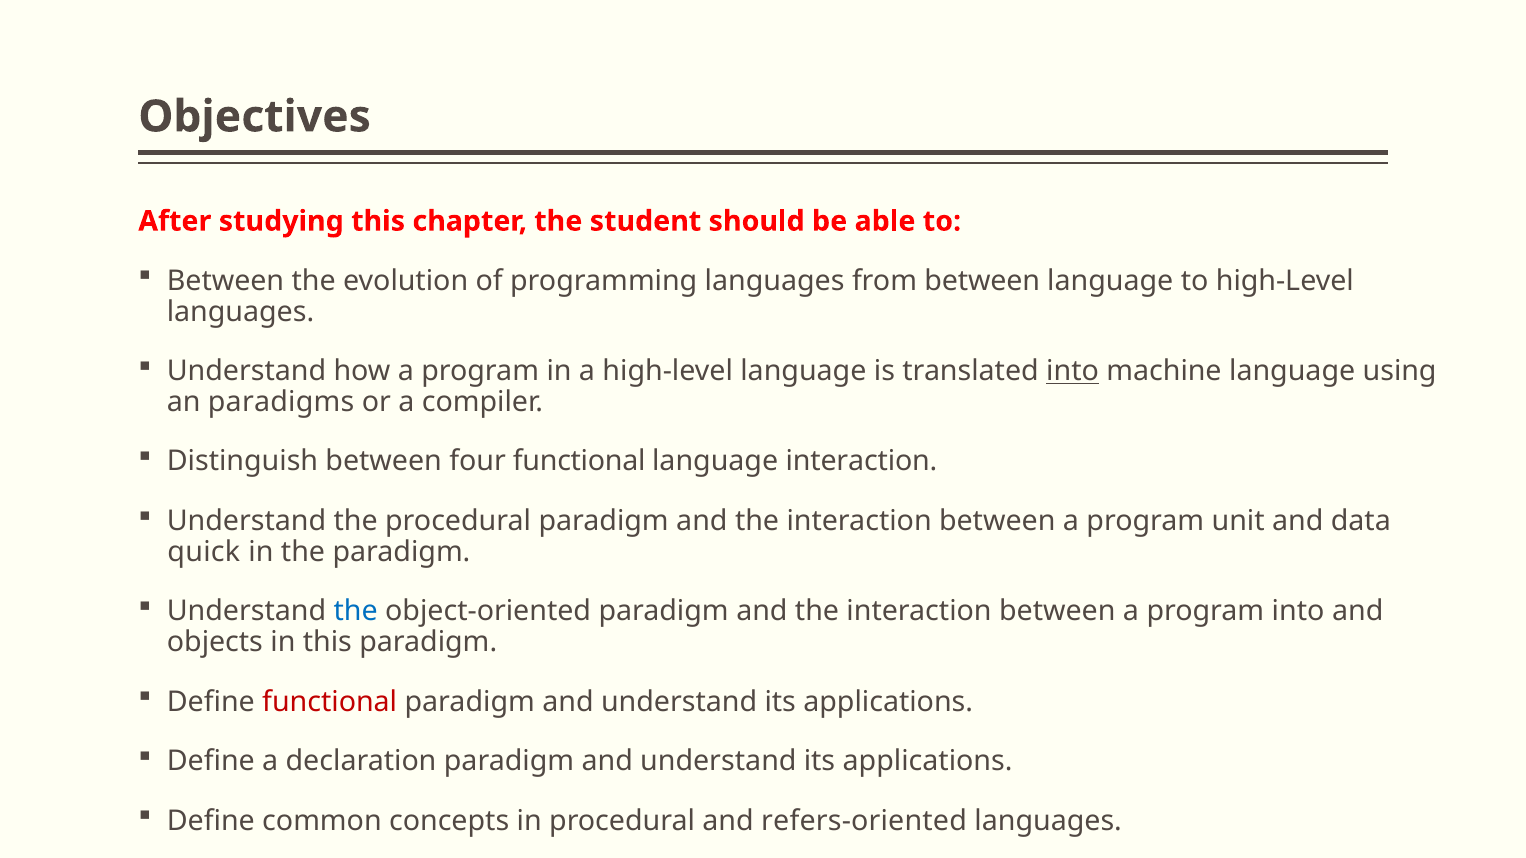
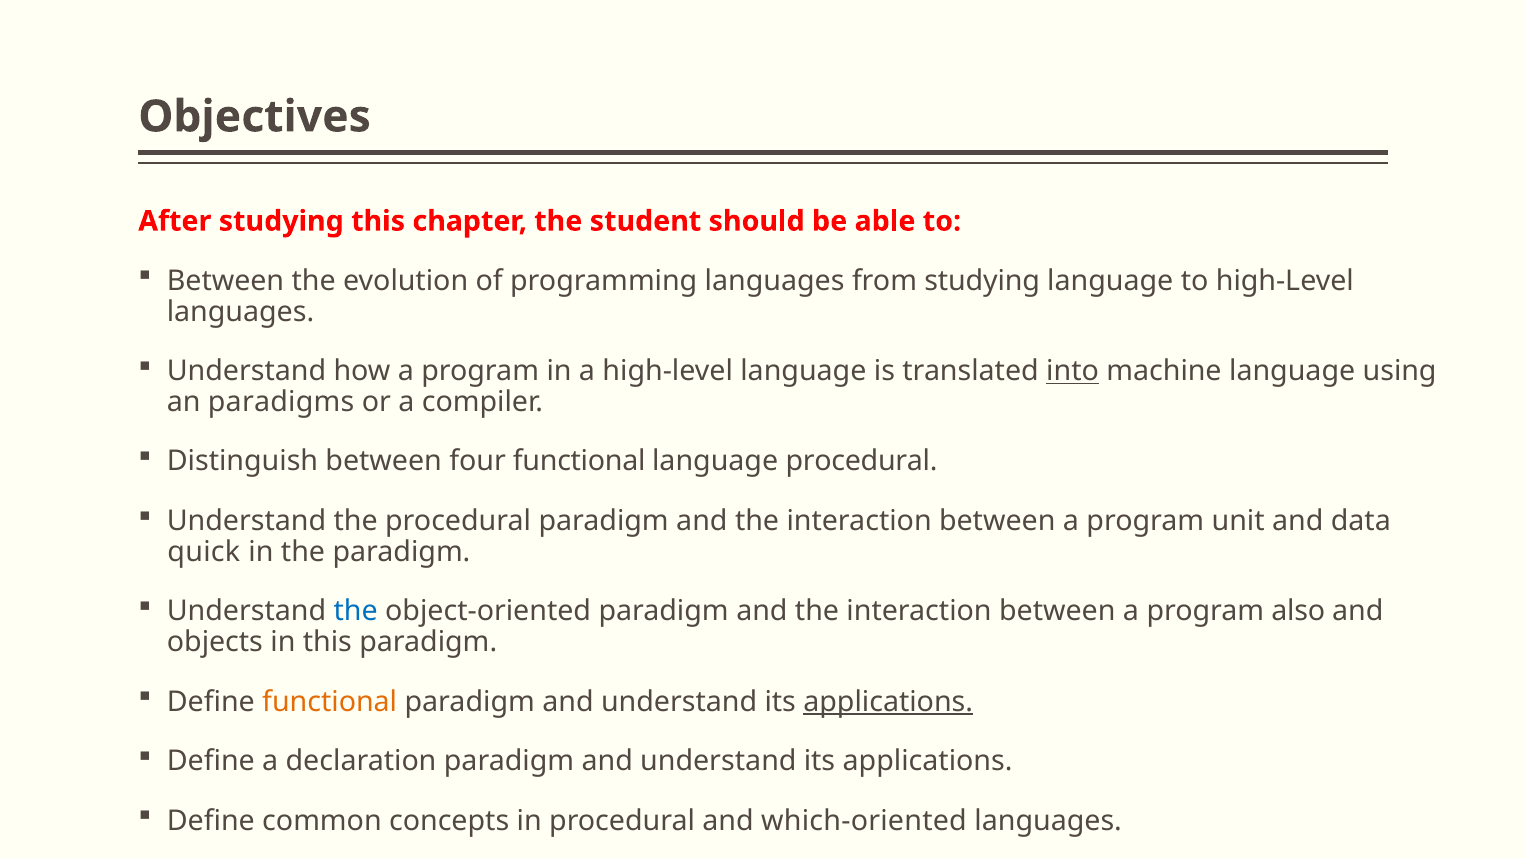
from between: between -> studying
language interaction: interaction -> procedural
program into: into -> also
functional at (330, 702) colour: red -> orange
applications at (888, 702) underline: none -> present
refers-oriented: refers-oriented -> which-oriented
